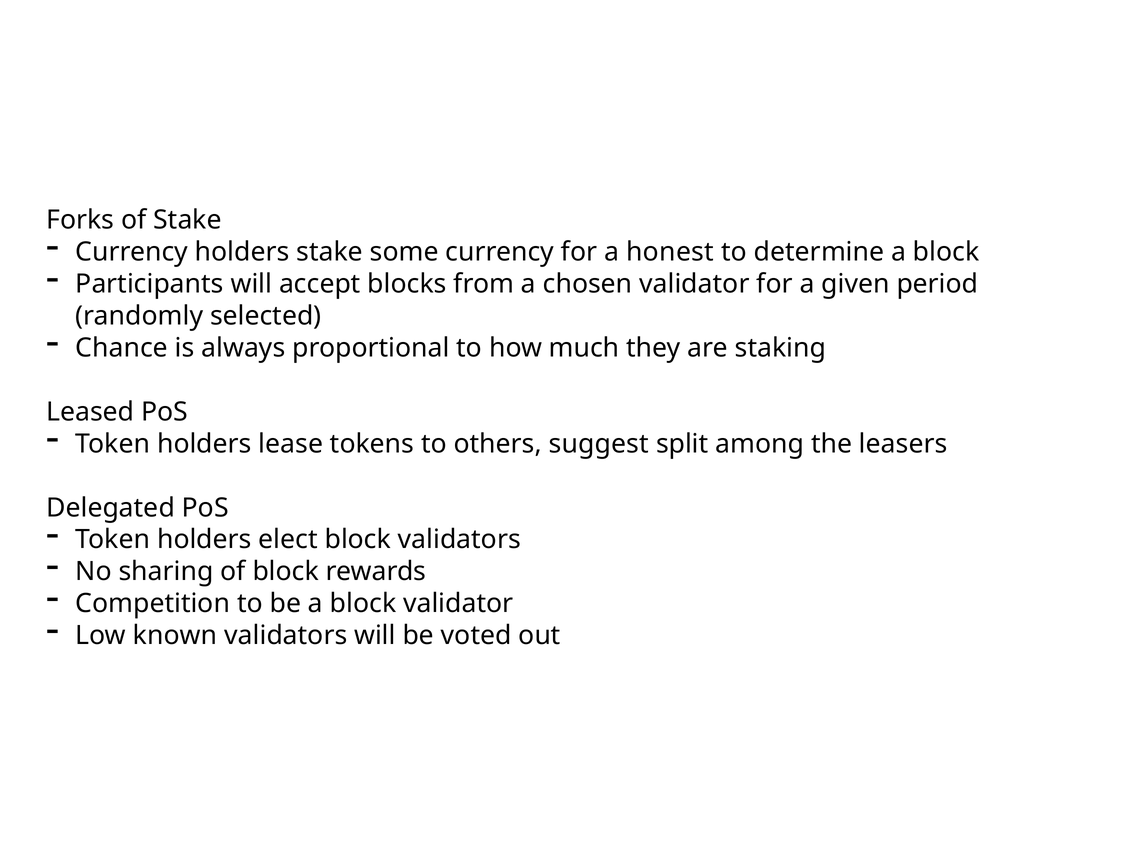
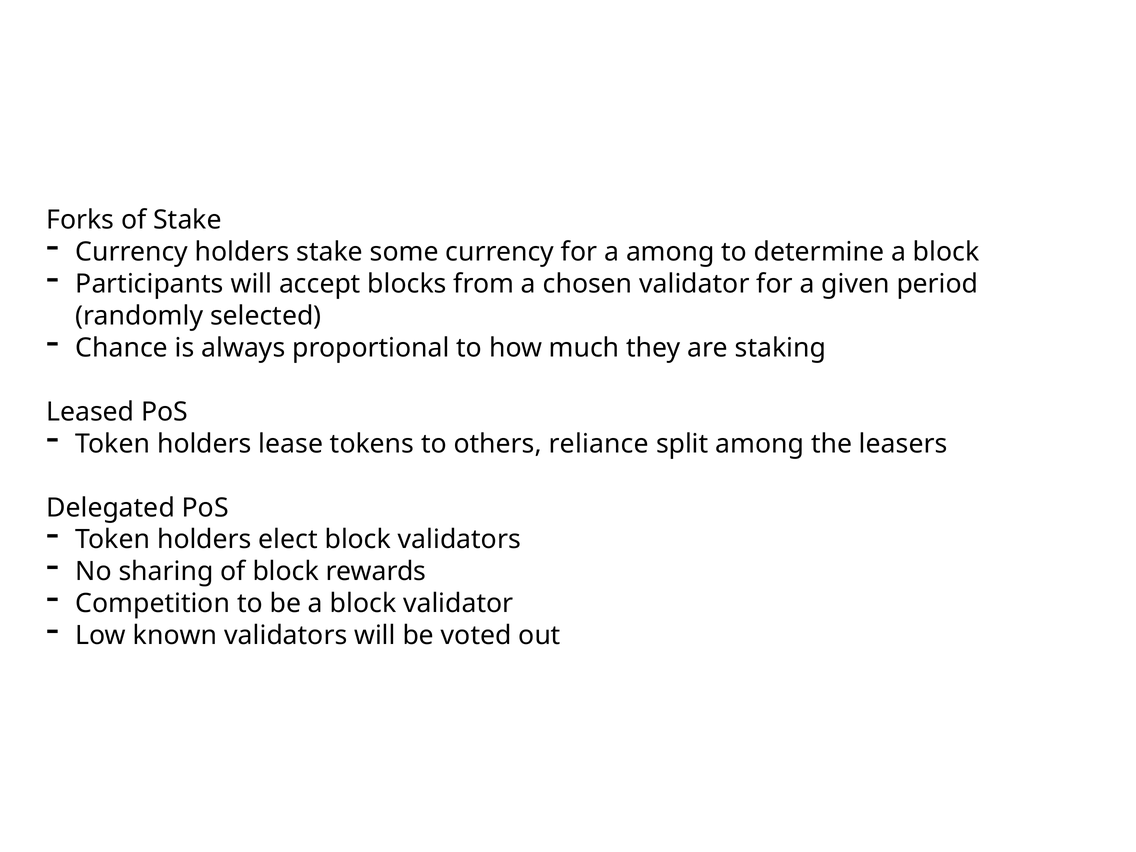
a honest: honest -> among
suggest: suggest -> reliance
